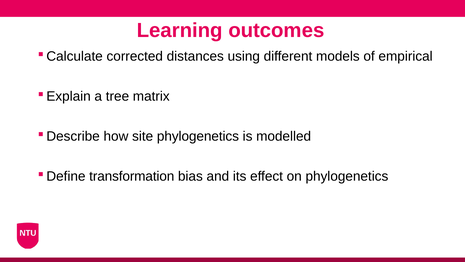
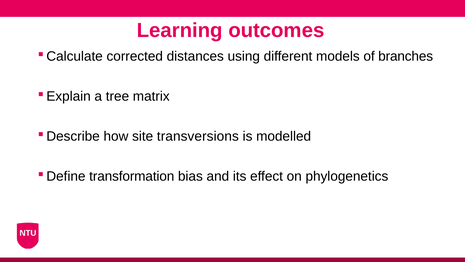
empirical: empirical -> branches
site phylogenetics: phylogenetics -> transversions
